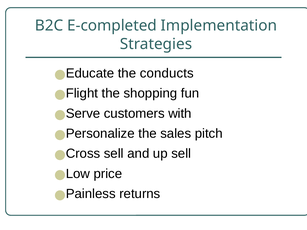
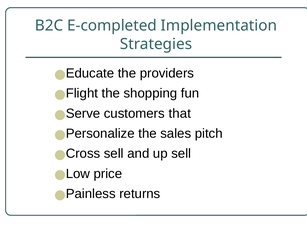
conducts: conducts -> providers
with: with -> that
